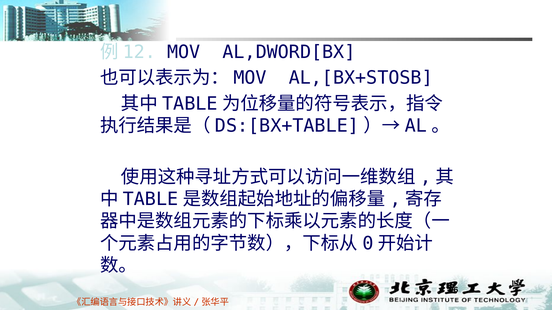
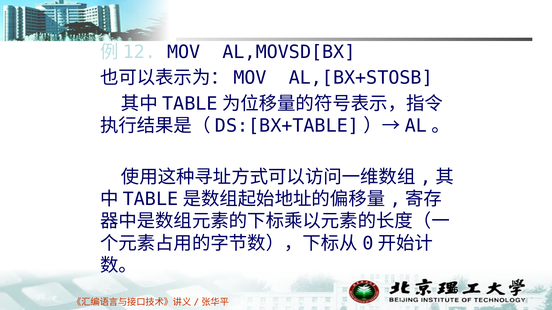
AL,DWORD[BX: AL,DWORD[BX -> AL,MOVSD[BX
